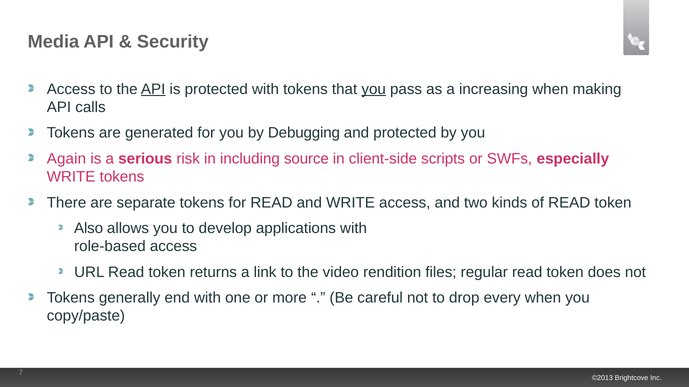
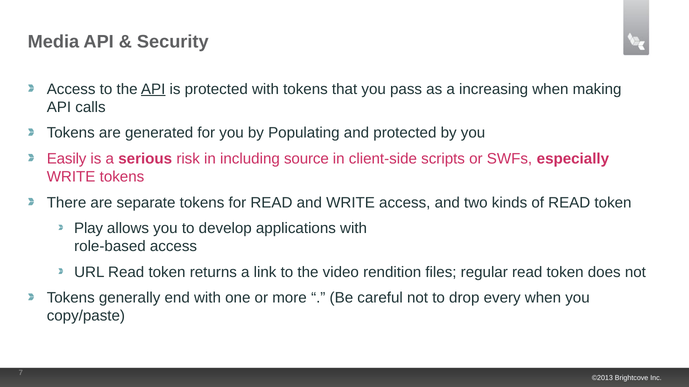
you at (374, 89) underline: present -> none
Debugging: Debugging -> Populating
Again: Again -> Easily
Also: Also -> Play
